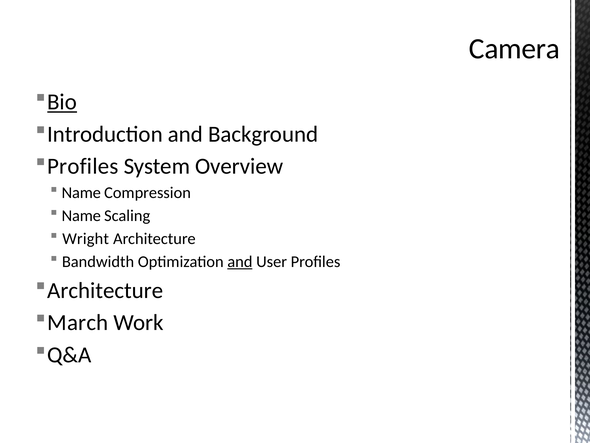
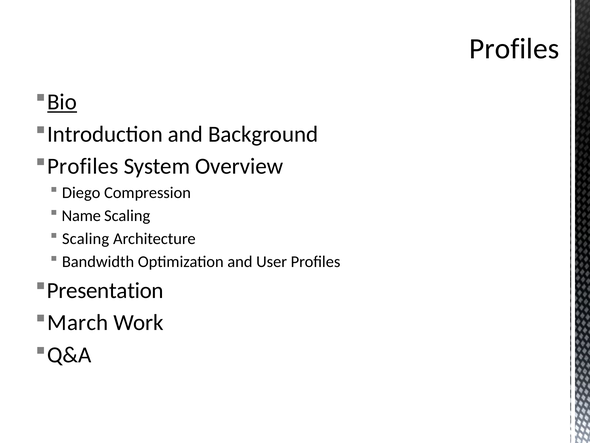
Camera at (514, 49): Camera -> Profiles
Name at (81, 193): Name -> Diego
Wright at (86, 239): Wright -> Scaling
and at (240, 261) underline: present -> none
Architecture at (105, 290): Architecture -> Presentation
